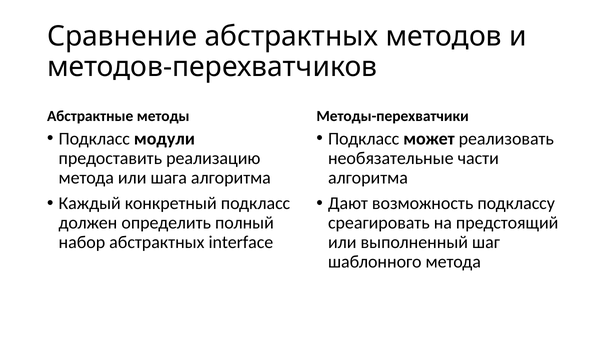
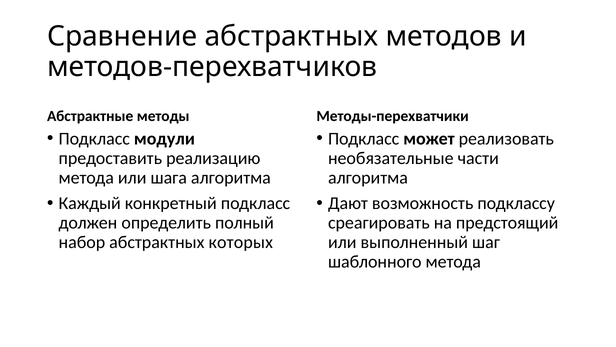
interface: interface -> которых
